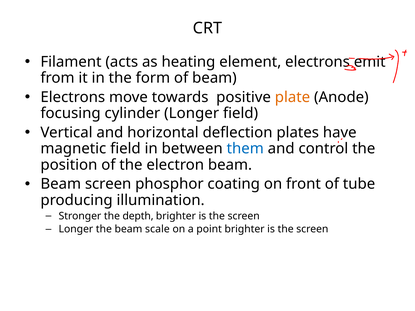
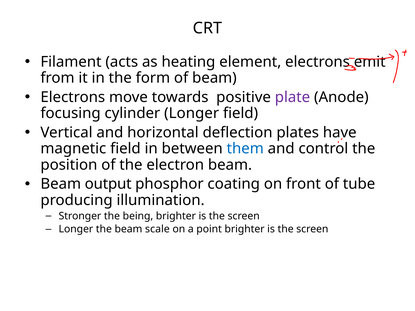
plate colour: orange -> purple
Beam screen: screen -> output
depth: depth -> being
